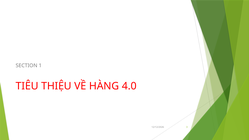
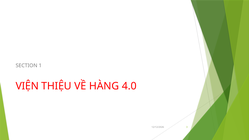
TIÊU: TIÊU -> VIỆN
